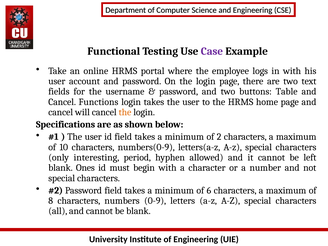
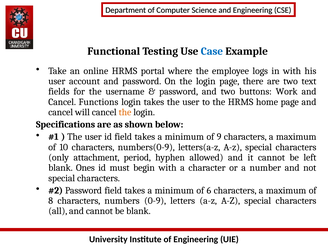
Case colour: purple -> blue
Table: Table -> Work
2: 2 -> 9
interesting: interesting -> attachment
